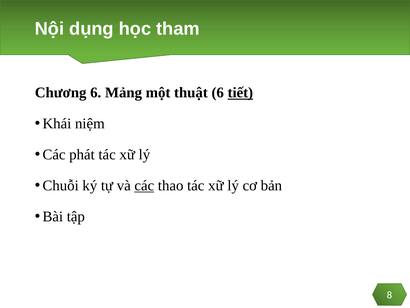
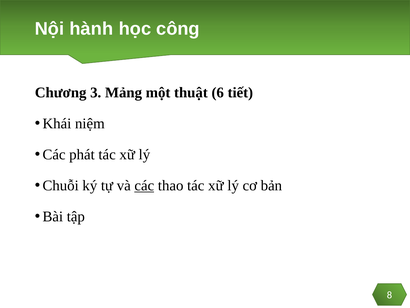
dụng: dụng -> hành
tham: tham -> công
Chương 6: 6 -> 3
tiết underline: present -> none
